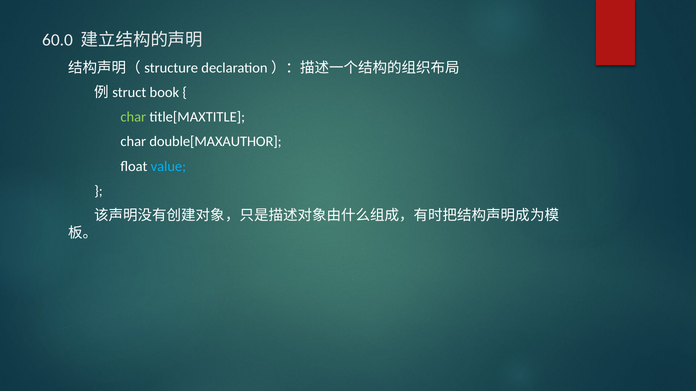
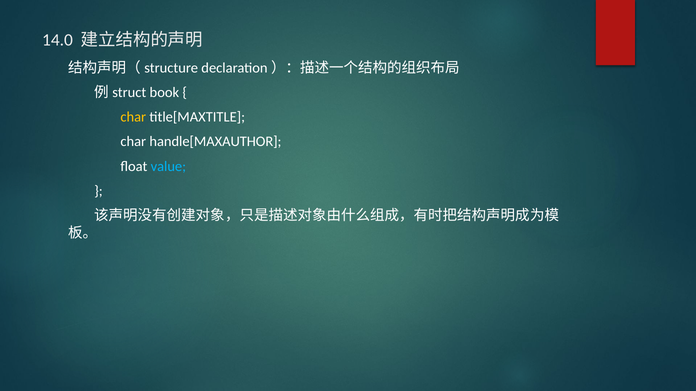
60.0: 60.0 -> 14.0
char at (133, 117) colour: light green -> yellow
double[MAXAUTHOR: double[MAXAUTHOR -> handle[MAXAUTHOR
